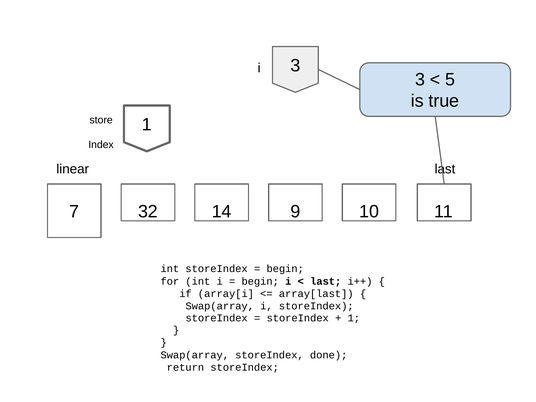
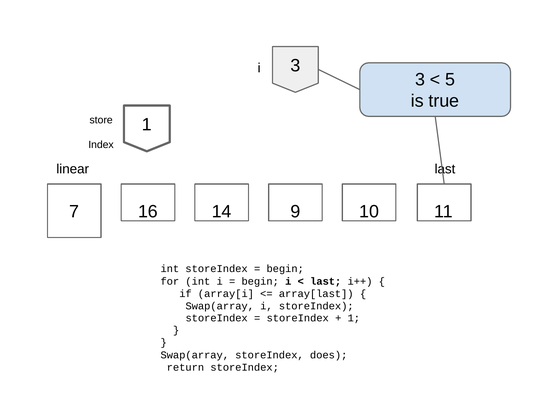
32: 32 -> 16
done: done -> does
